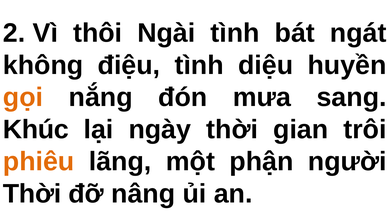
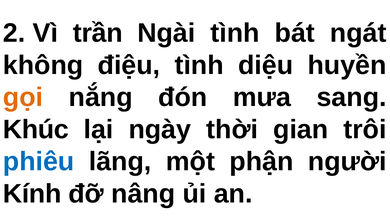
thôi: thôi -> trần
phiêu colour: orange -> blue
Thời at (32, 194): Thời -> Kính
